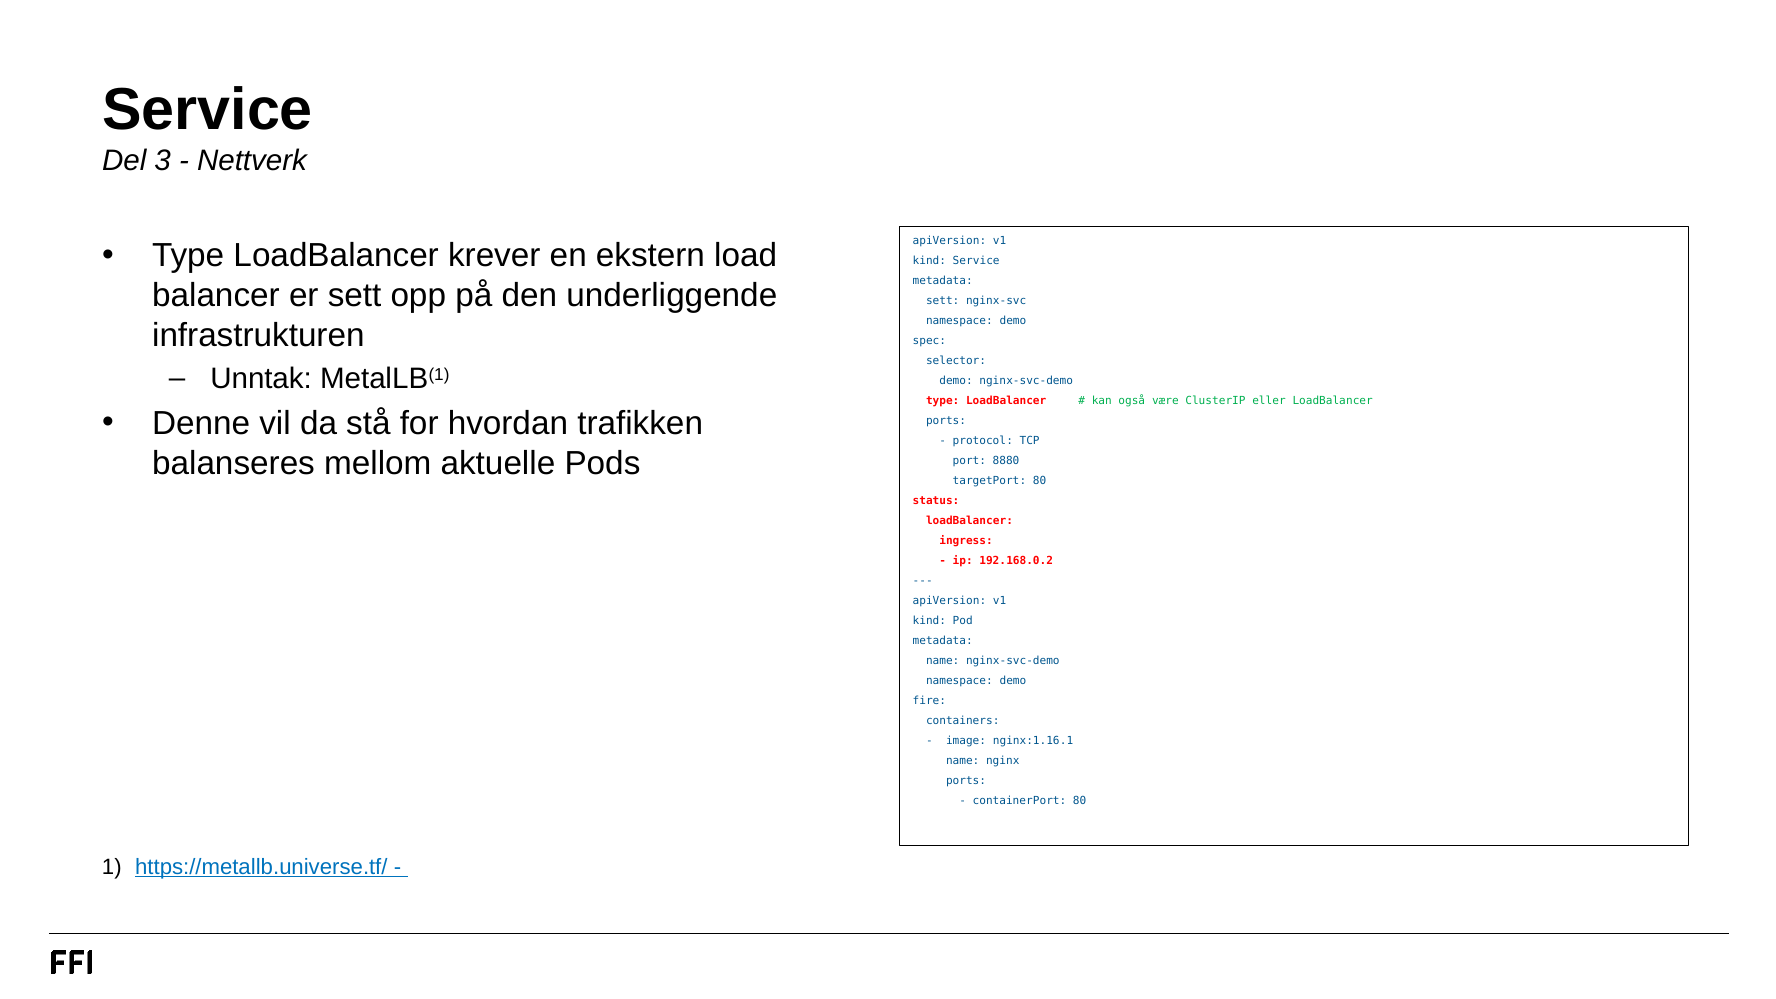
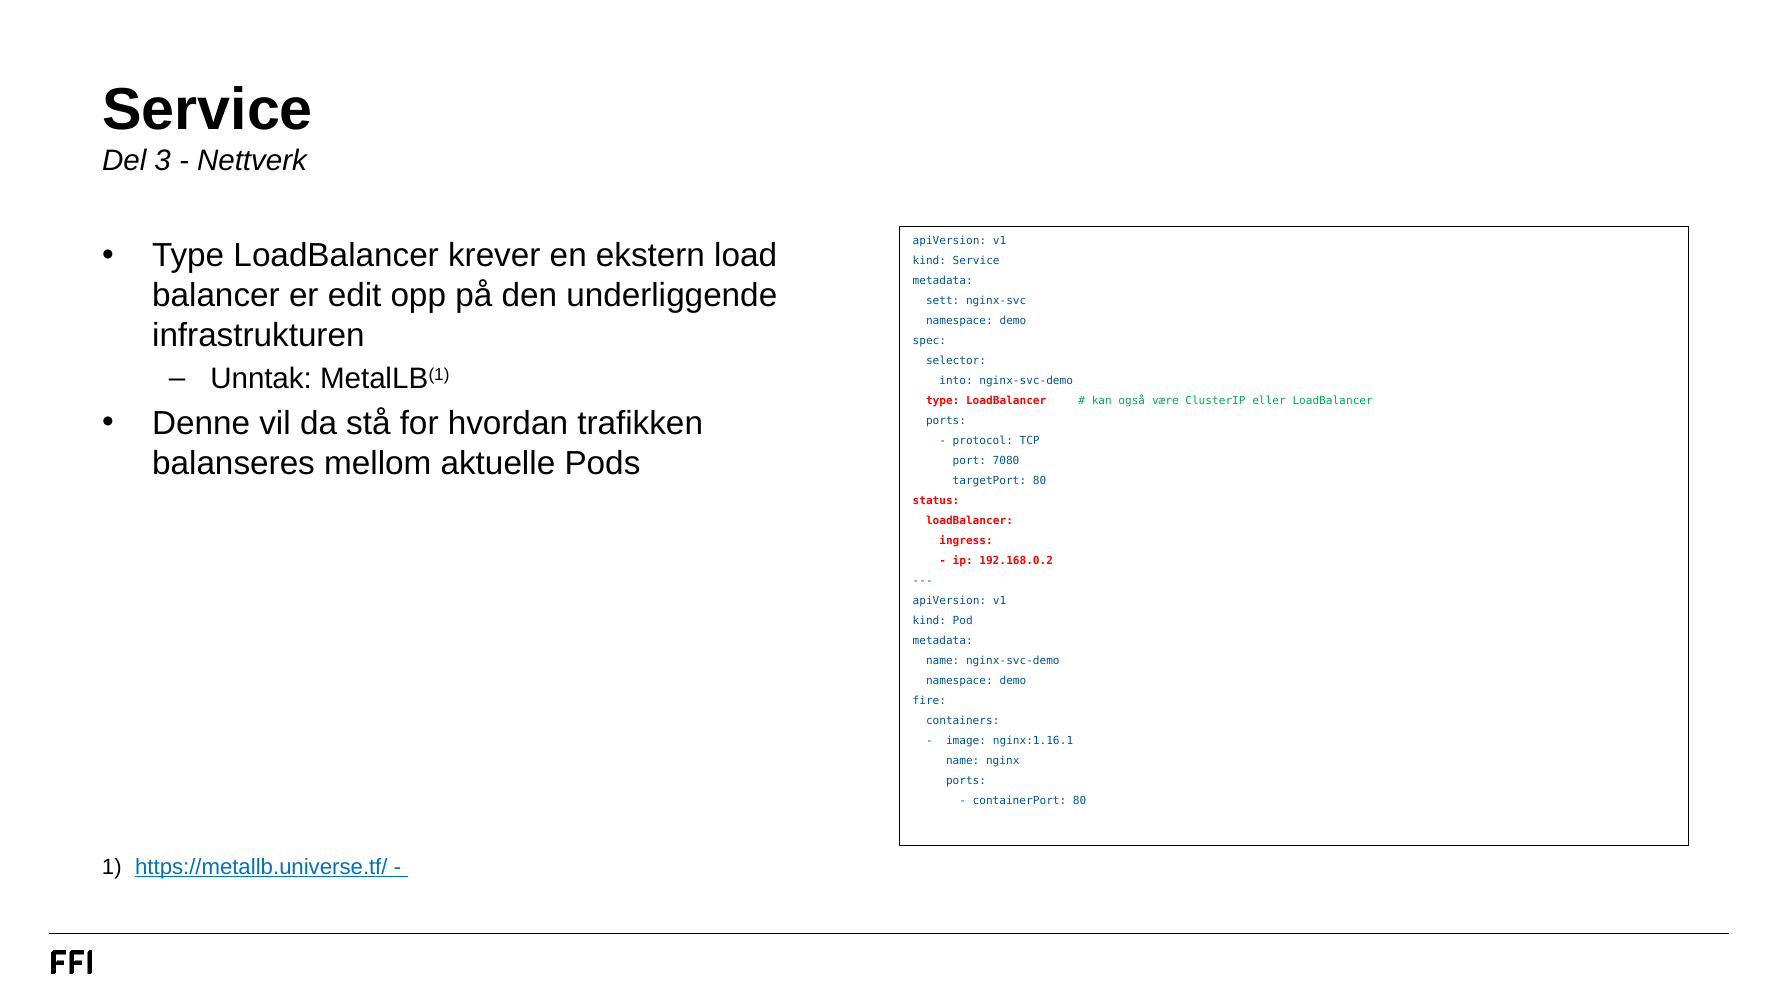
er sett: sett -> edit
demo at (956, 381): demo -> into
8880: 8880 -> 7080
